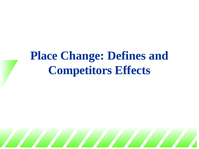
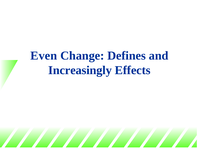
Place: Place -> Even
Competitors: Competitors -> Increasingly
